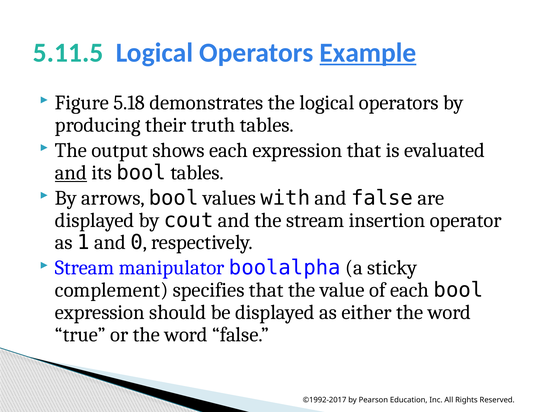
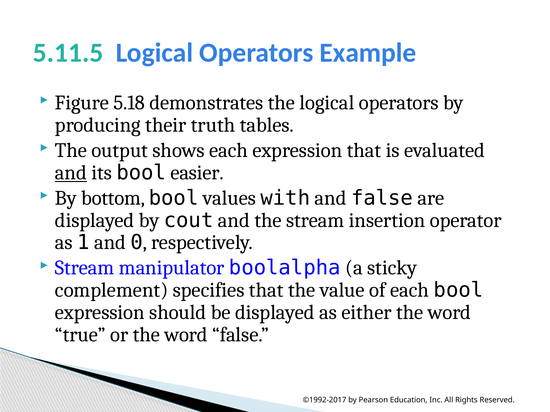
Example underline: present -> none
bool tables: tables -> easier
arrows: arrows -> bottom
